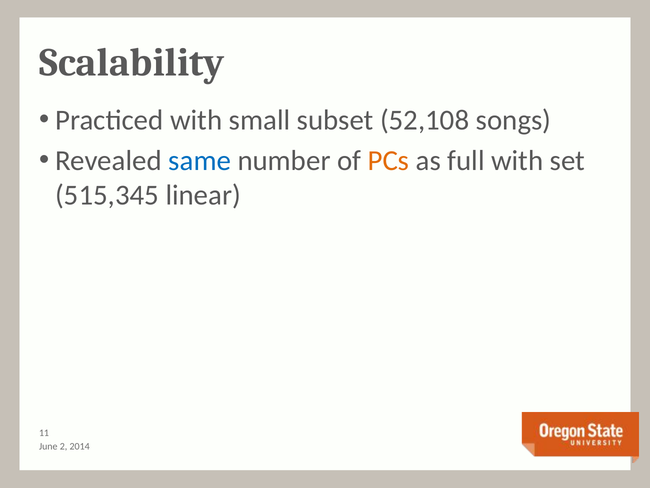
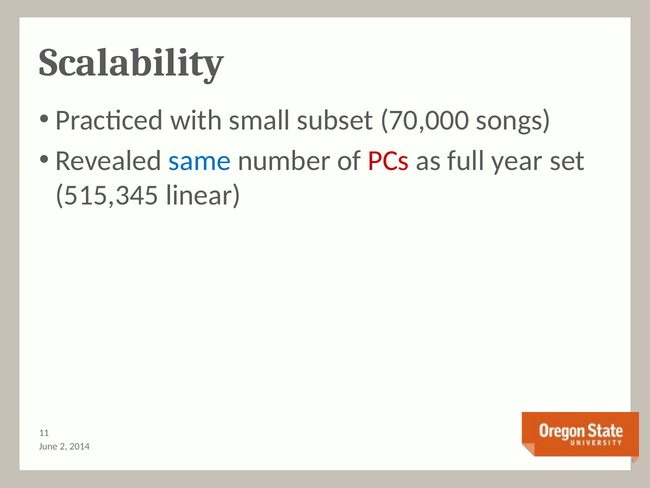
52,108: 52,108 -> 70,000
PCs colour: orange -> red
full with: with -> year
